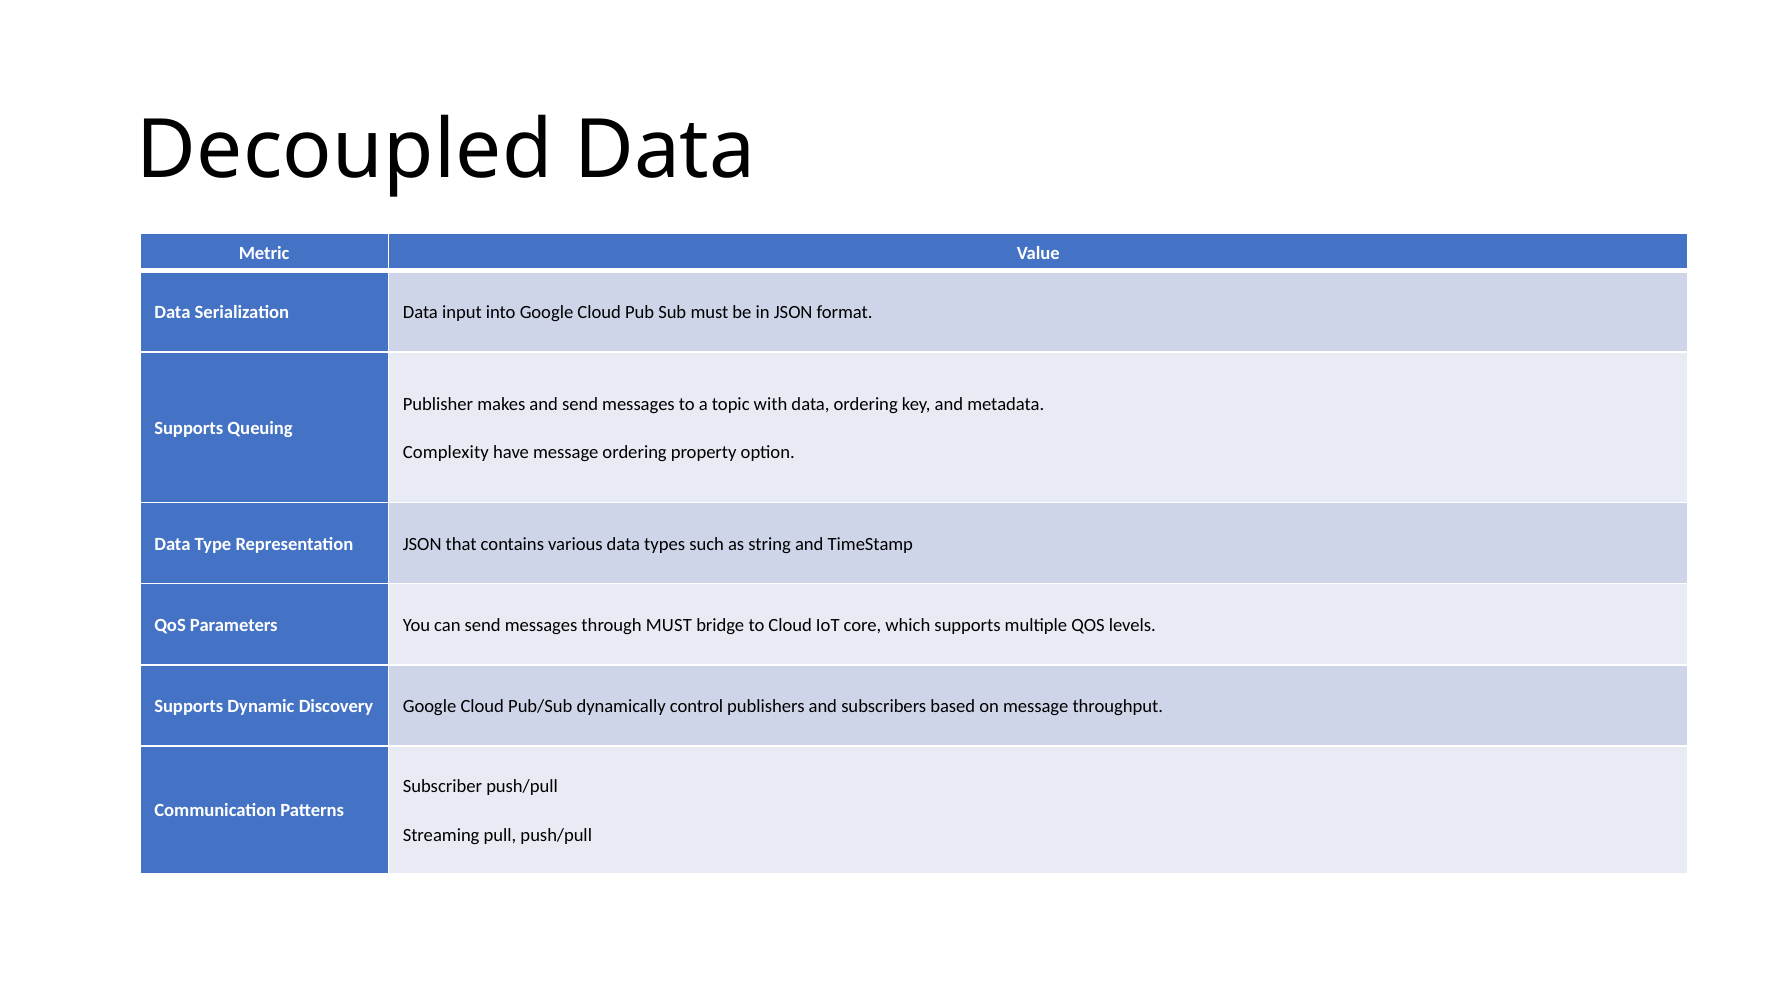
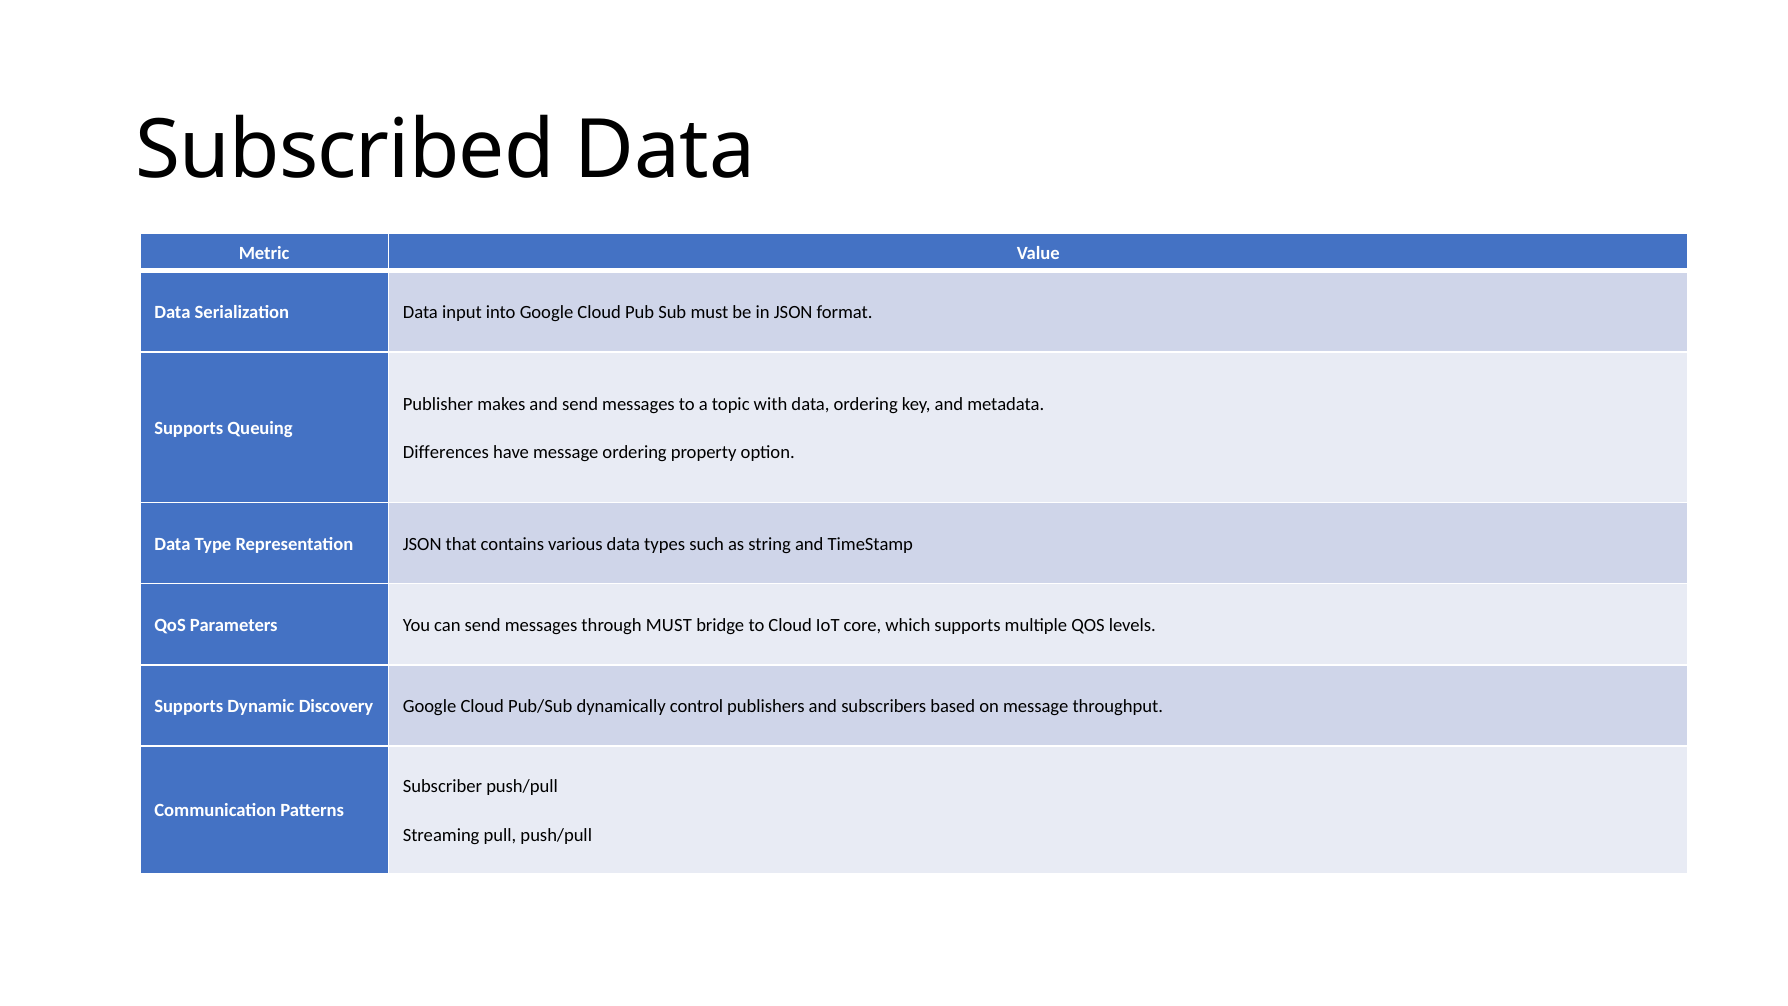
Decoupled: Decoupled -> Subscribed
Complexity: Complexity -> Differences
